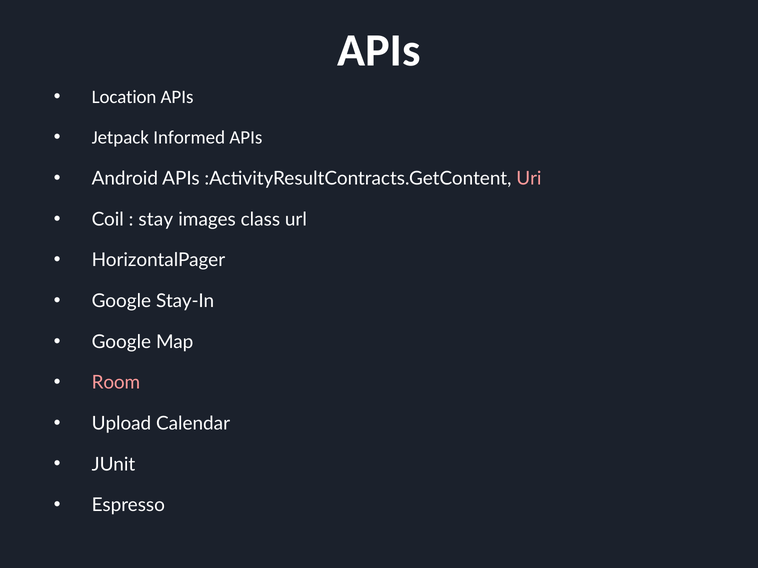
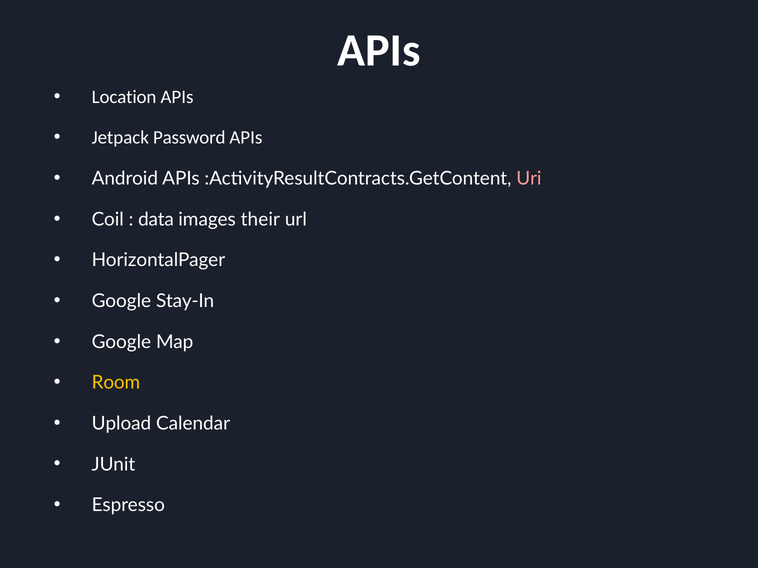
Informed: Informed -> Password
stay: stay -> data
class: class -> their
Room colour: pink -> yellow
